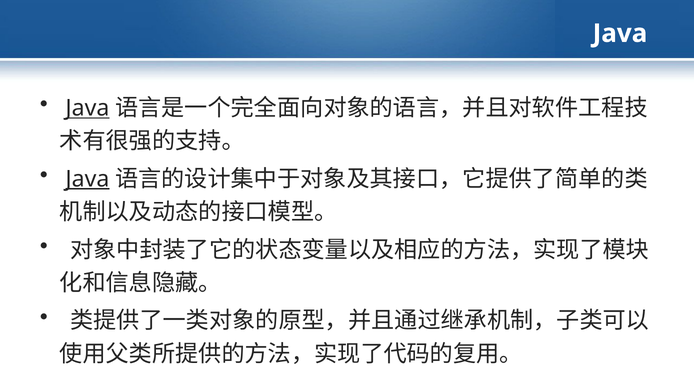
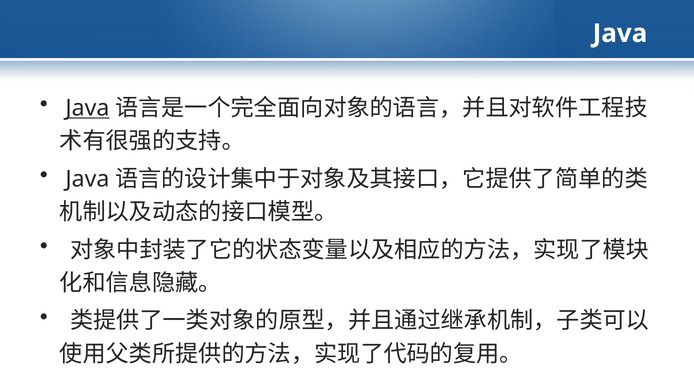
Java at (87, 179) underline: present -> none
